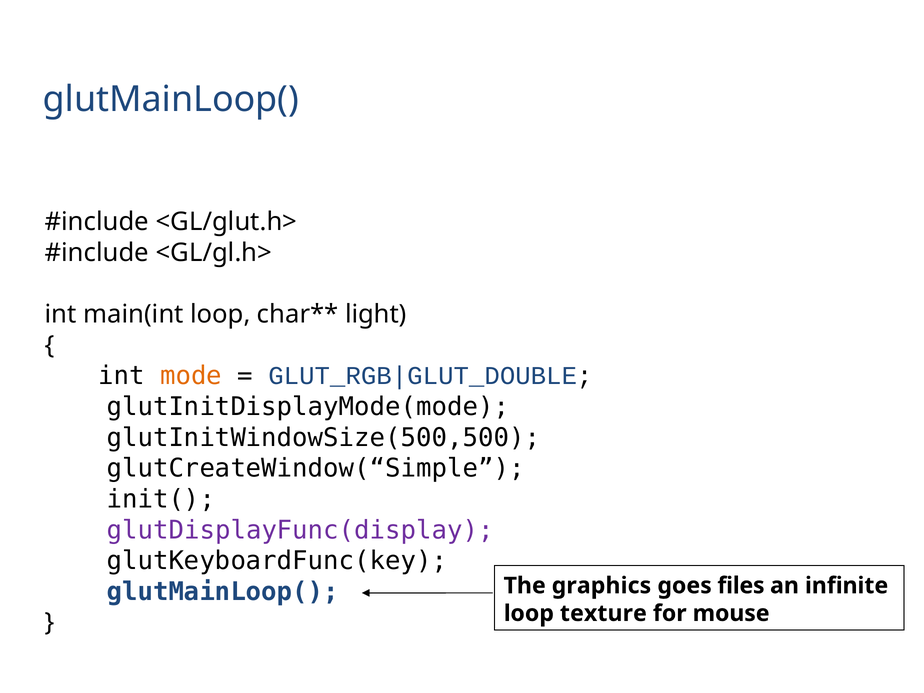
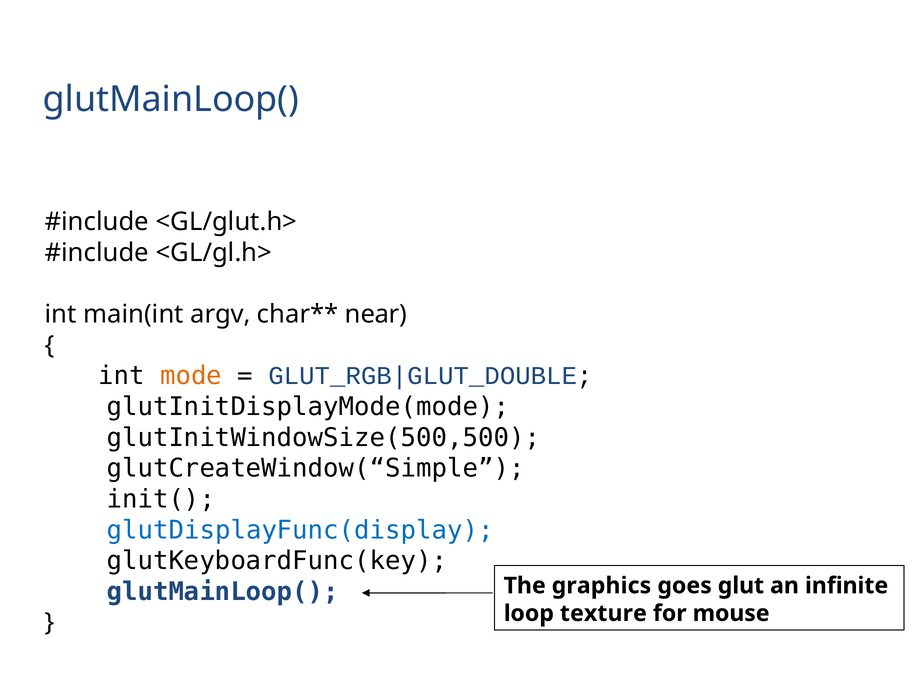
main(int loop: loop -> argv
light: light -> near
glutDisplayFunc(display colour: purple -> blue
files: files -> glut
